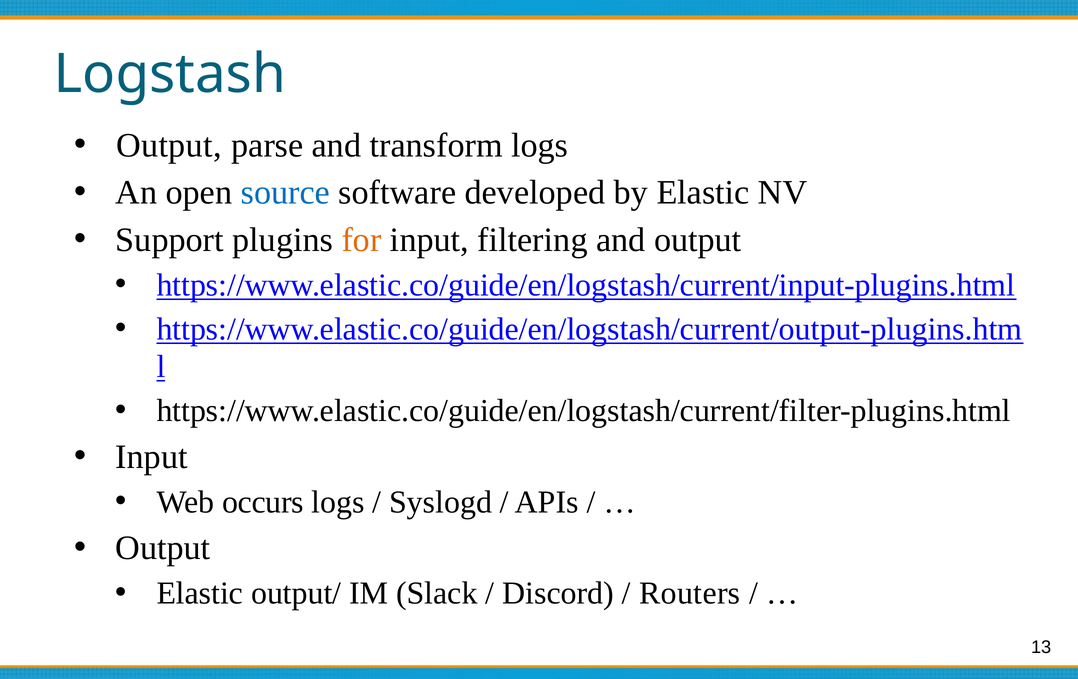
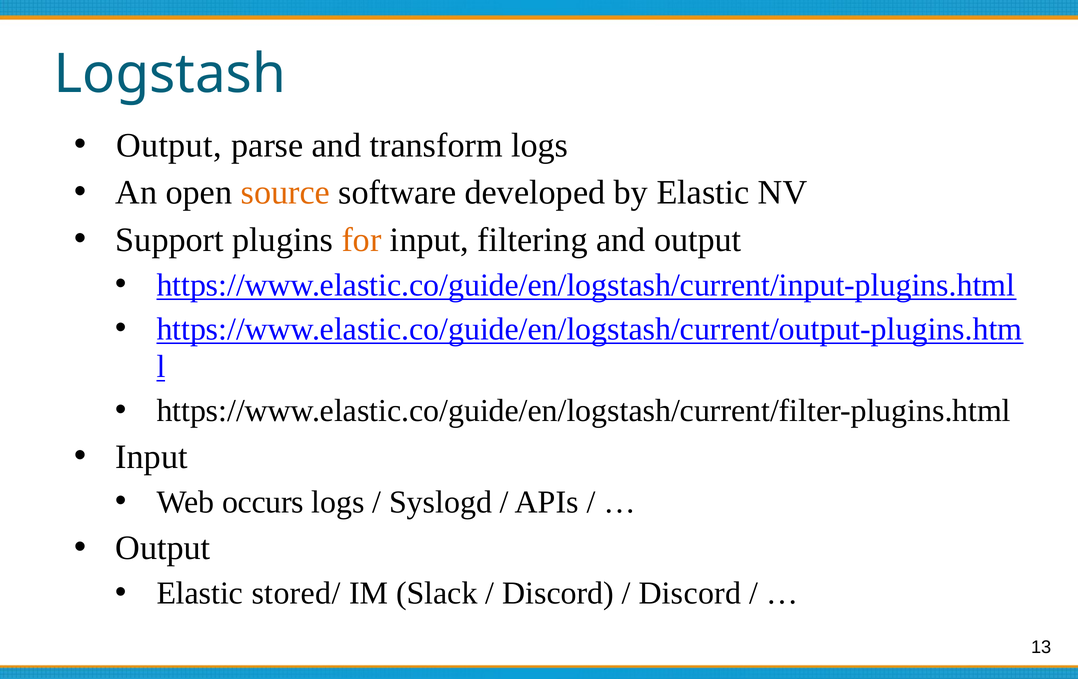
source colour: blue -> orange
output/: output/ -> stored/
Routers at (690, 594): Routers -> Discord
